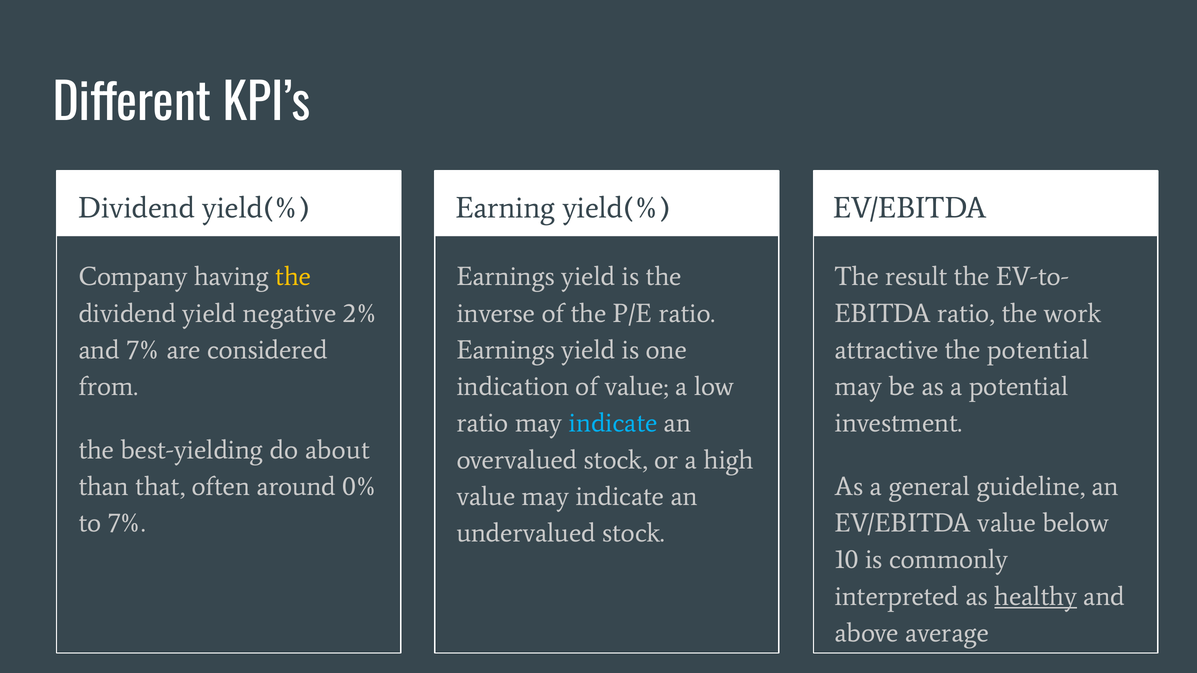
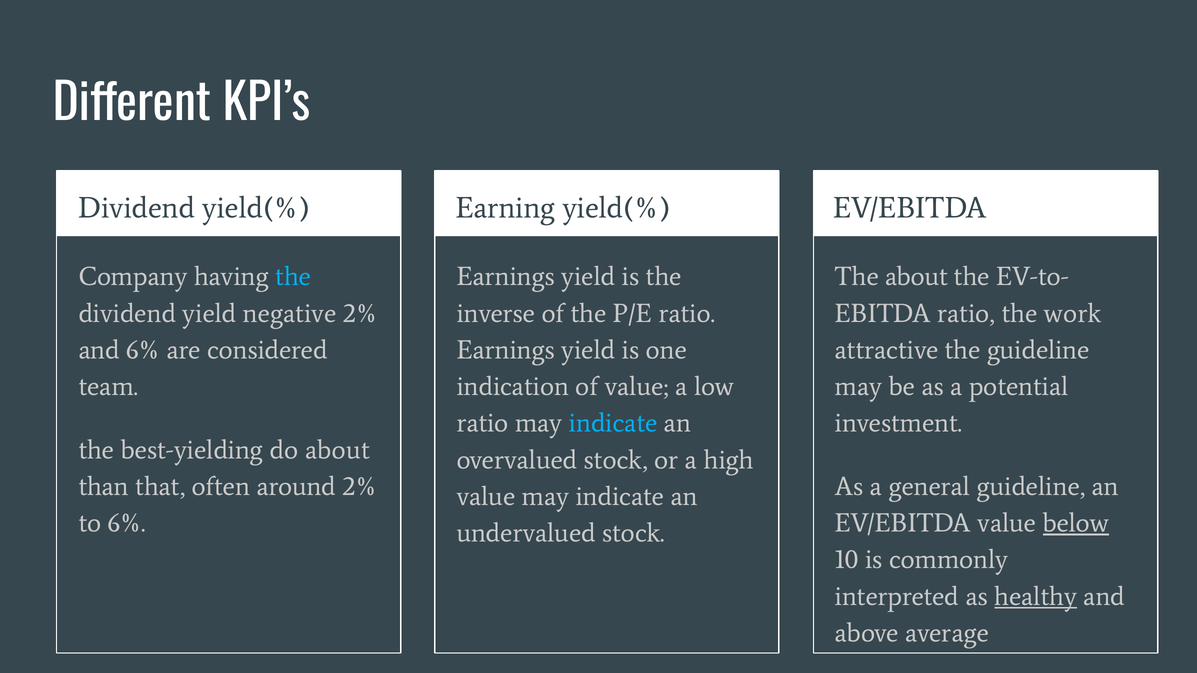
the at (293, 277) colour: yellow -> light blue
The result: result -> about
and 7%: 7% -> 6%
the potential: potential -> guideline
from: from -> team
around 0%: 0% -> 2%
to 7%: 7% -> 6%
below underline: none -> present
